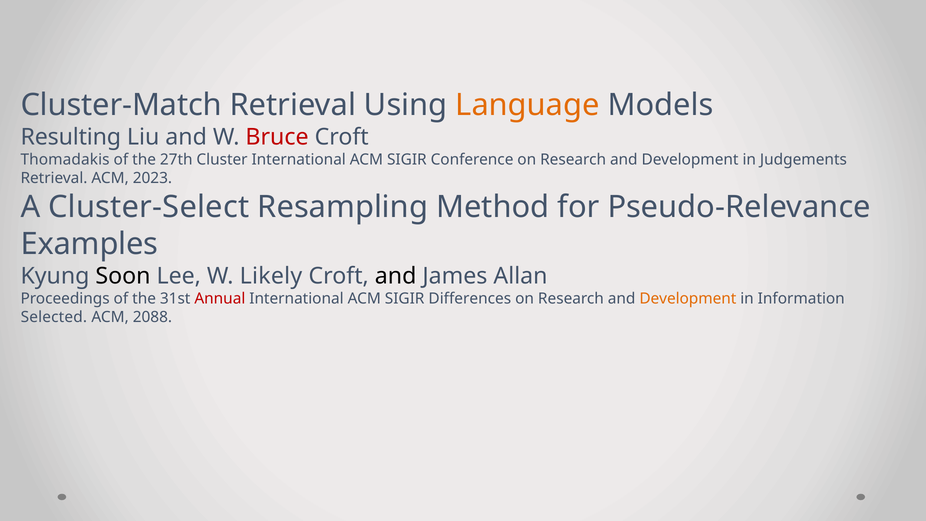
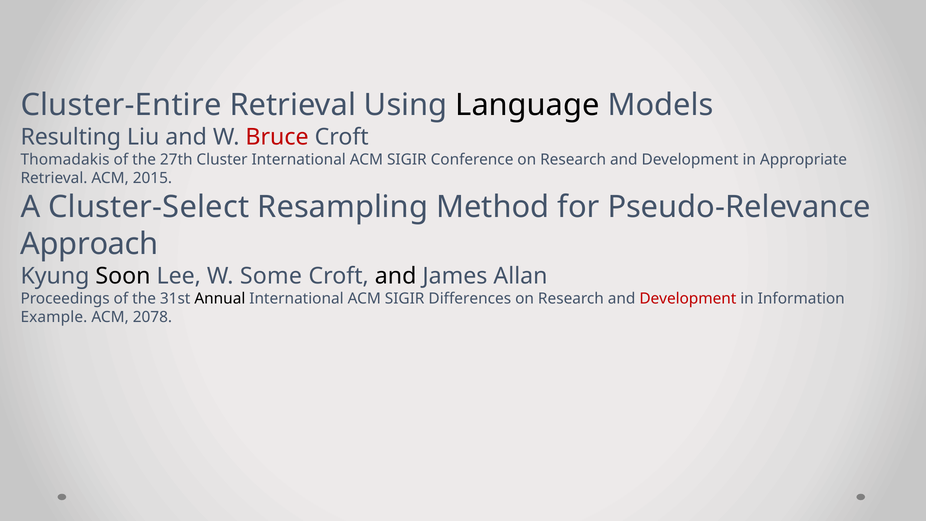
Cluster-Match: Cluster-Match -> Cluster-Entire
Language colour: orange -> black
Judgements: Judgements -> Appropriate
2023: 2023 -> 2015
Examples: Examples -> Approach
Likely: Likely -> Some
Annual colour: red -> black
Development at (688, 298) colour: orange -> red
Selected: Selected -> Example
2088: 2088 -> 2078
